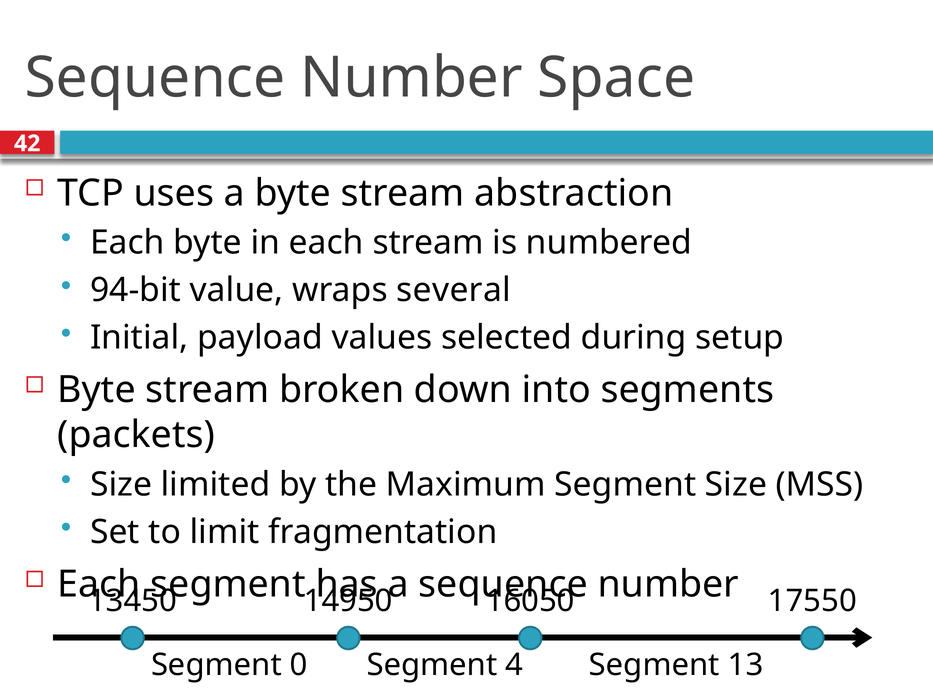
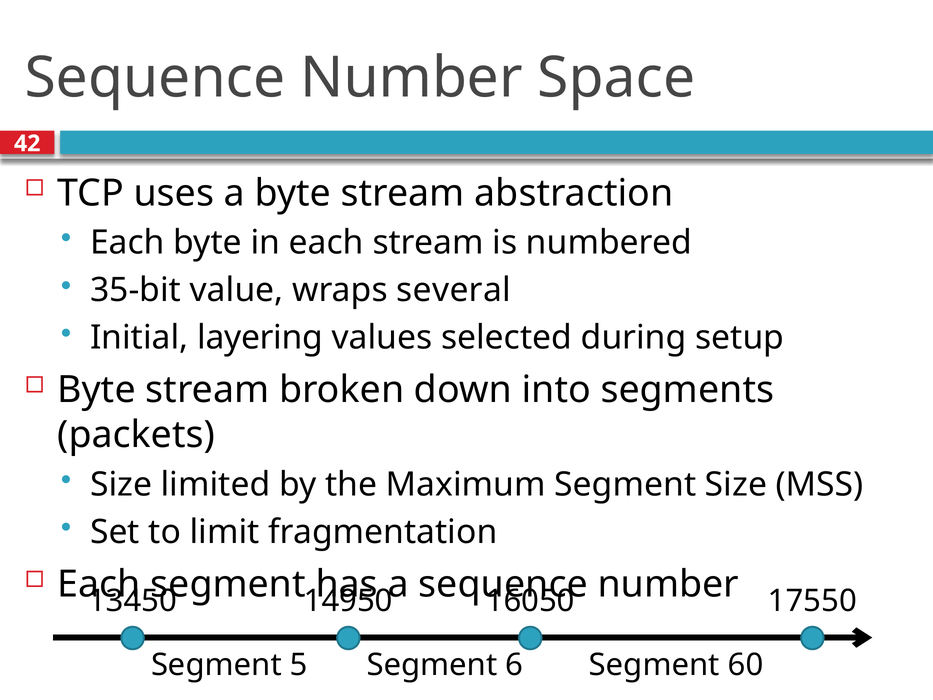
94-bit: 94-bit -> 35-bit
payload: payload -> layering
0: 0 -> 5
4: 4 -> 6
13: 13 -> 60
